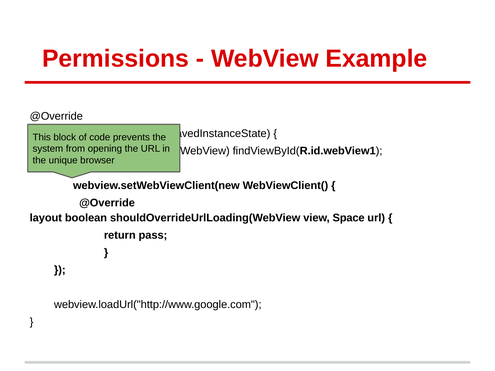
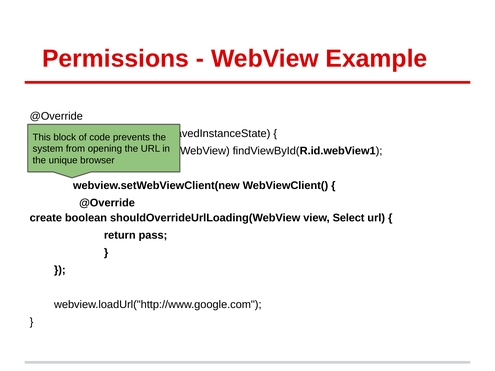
layout: layout -> create
Space: Space -> Select
